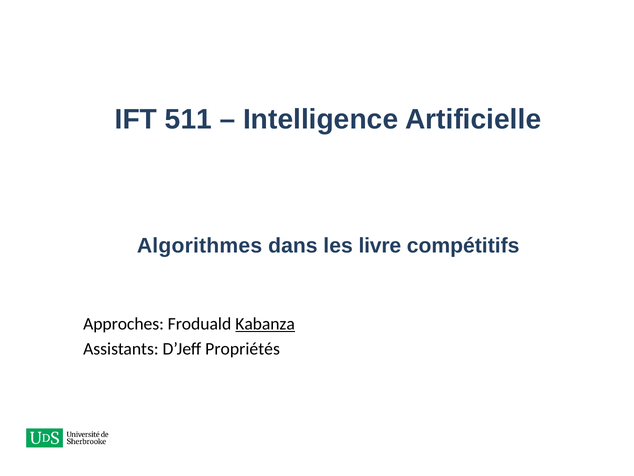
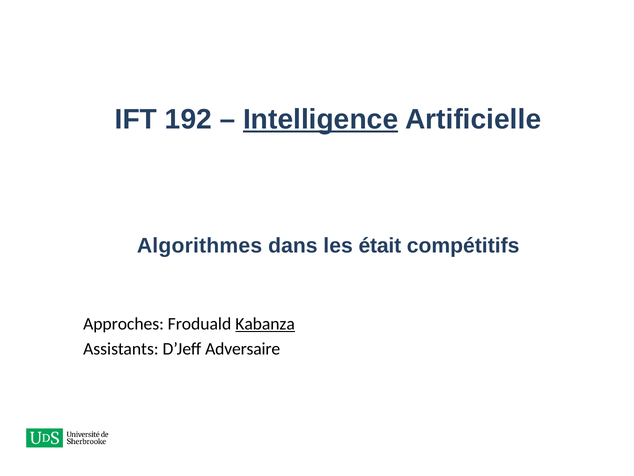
511: 511 -> 192
Intelligence underline: none -> present
livre: livre -> était
Propriétés: Propriétés -> Adversaire
